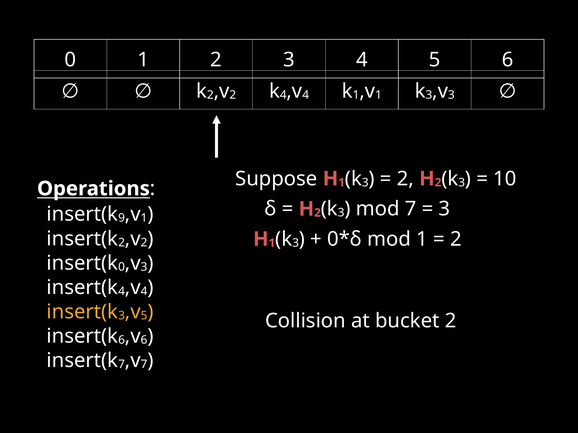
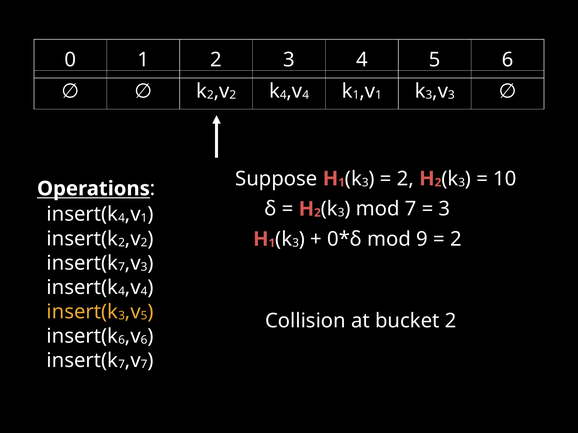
9 at (122, 218): 9 -> 4
mod 1: 1 -> 9
0 at (122, 267): 0 -> 7
